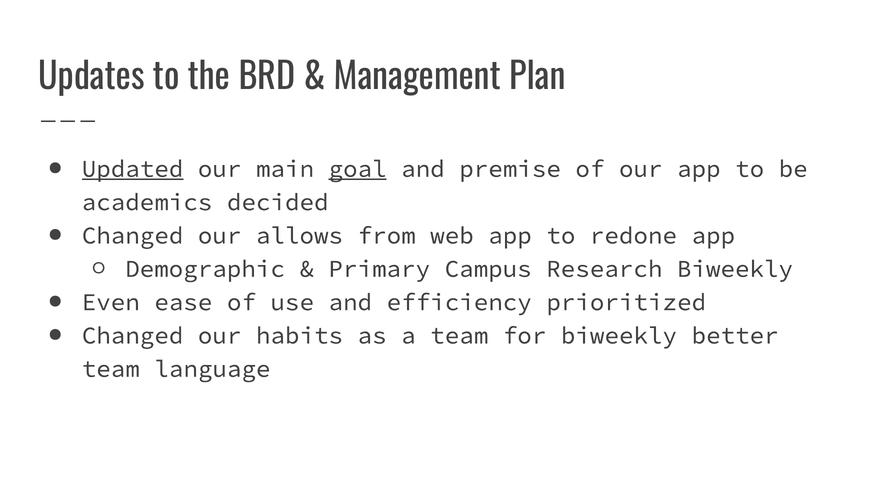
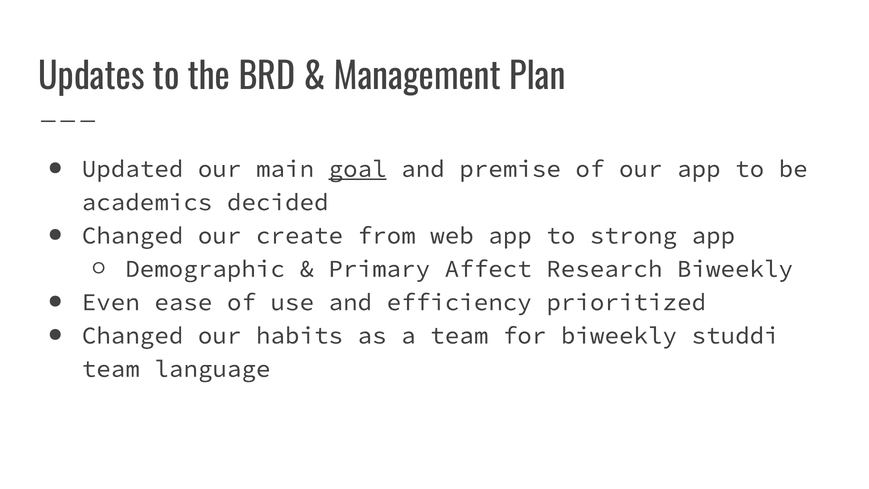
Updated underline: present -> none
allows: allows -> create
redone: redone -> strong
Campus: Campus -> Affect
better: better -> studdi
